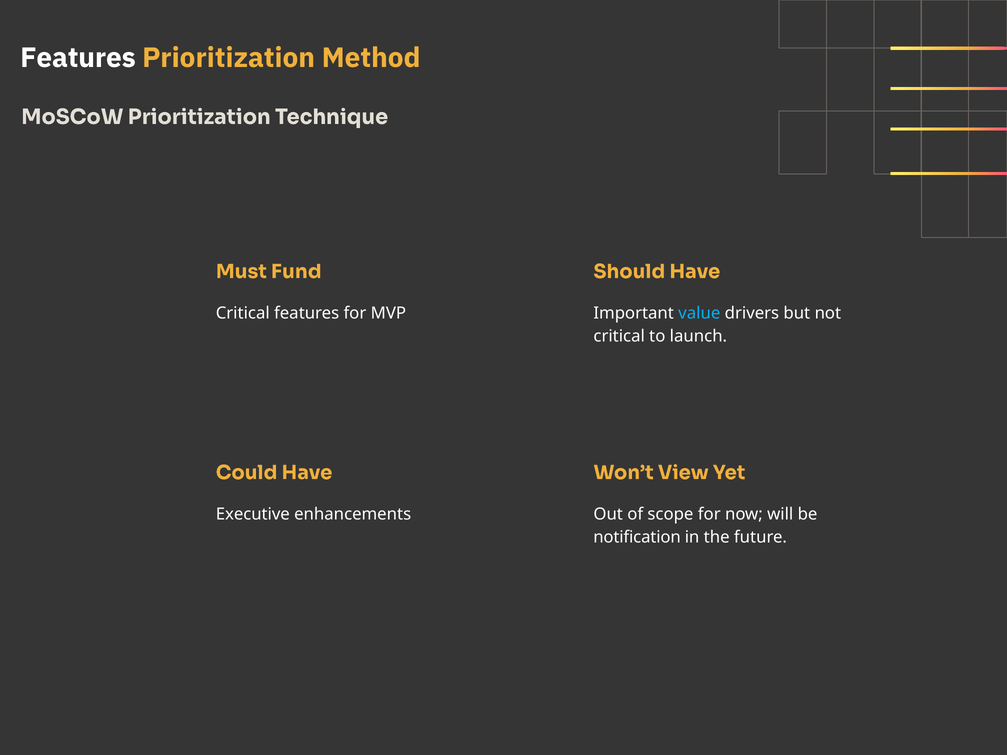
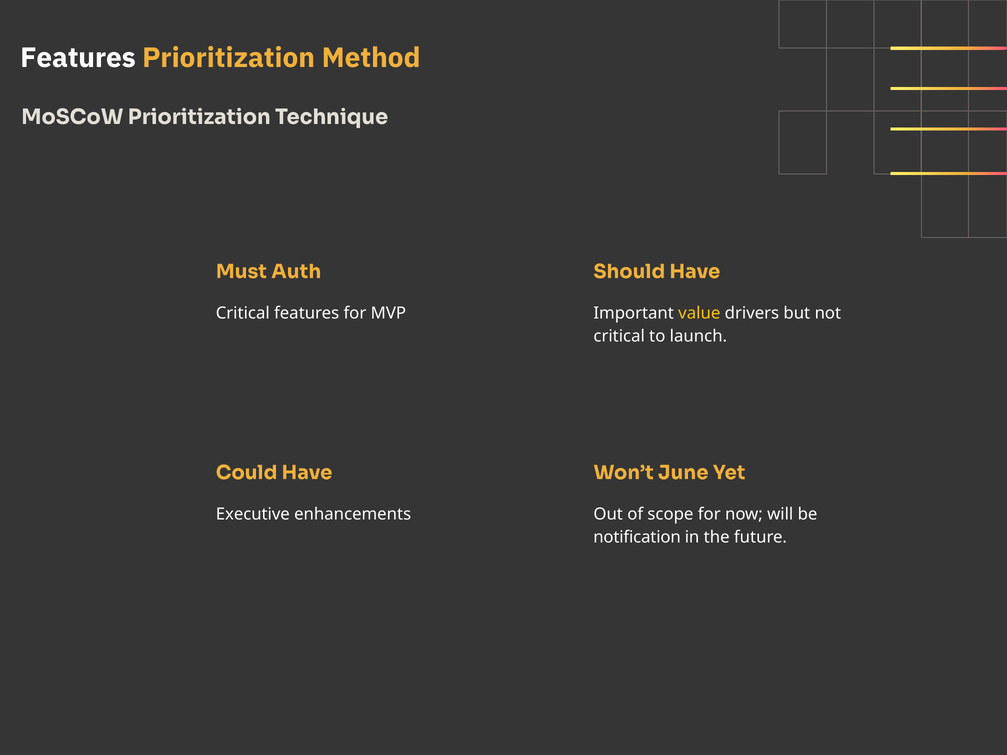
Fund: Fund -> Auth
value colour: light blue -> yellow
View: View -> June
